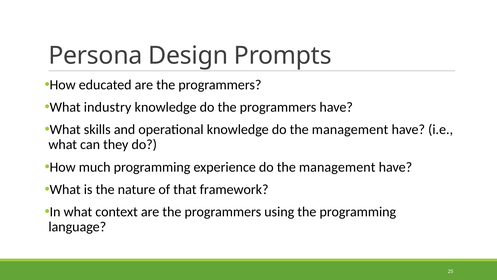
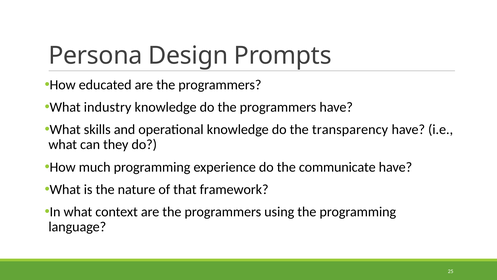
knowledge do the management: management -> transparency
experience do the management: management -> communicate
